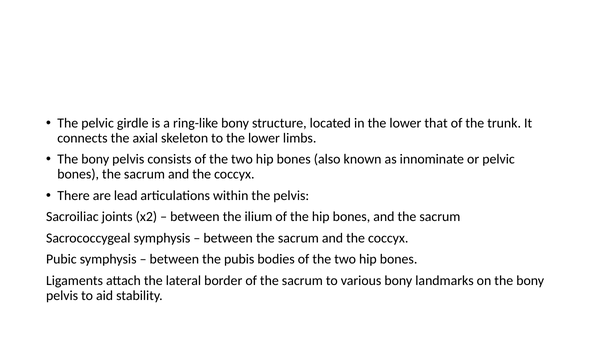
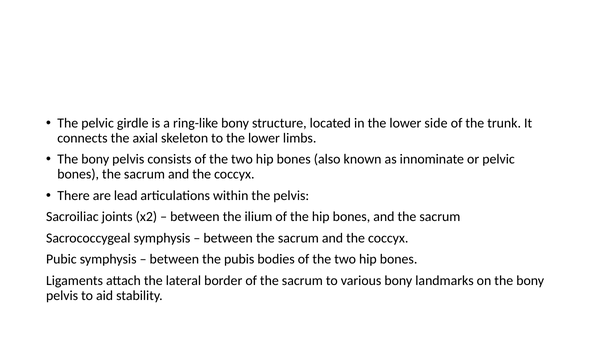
that: that -> side
